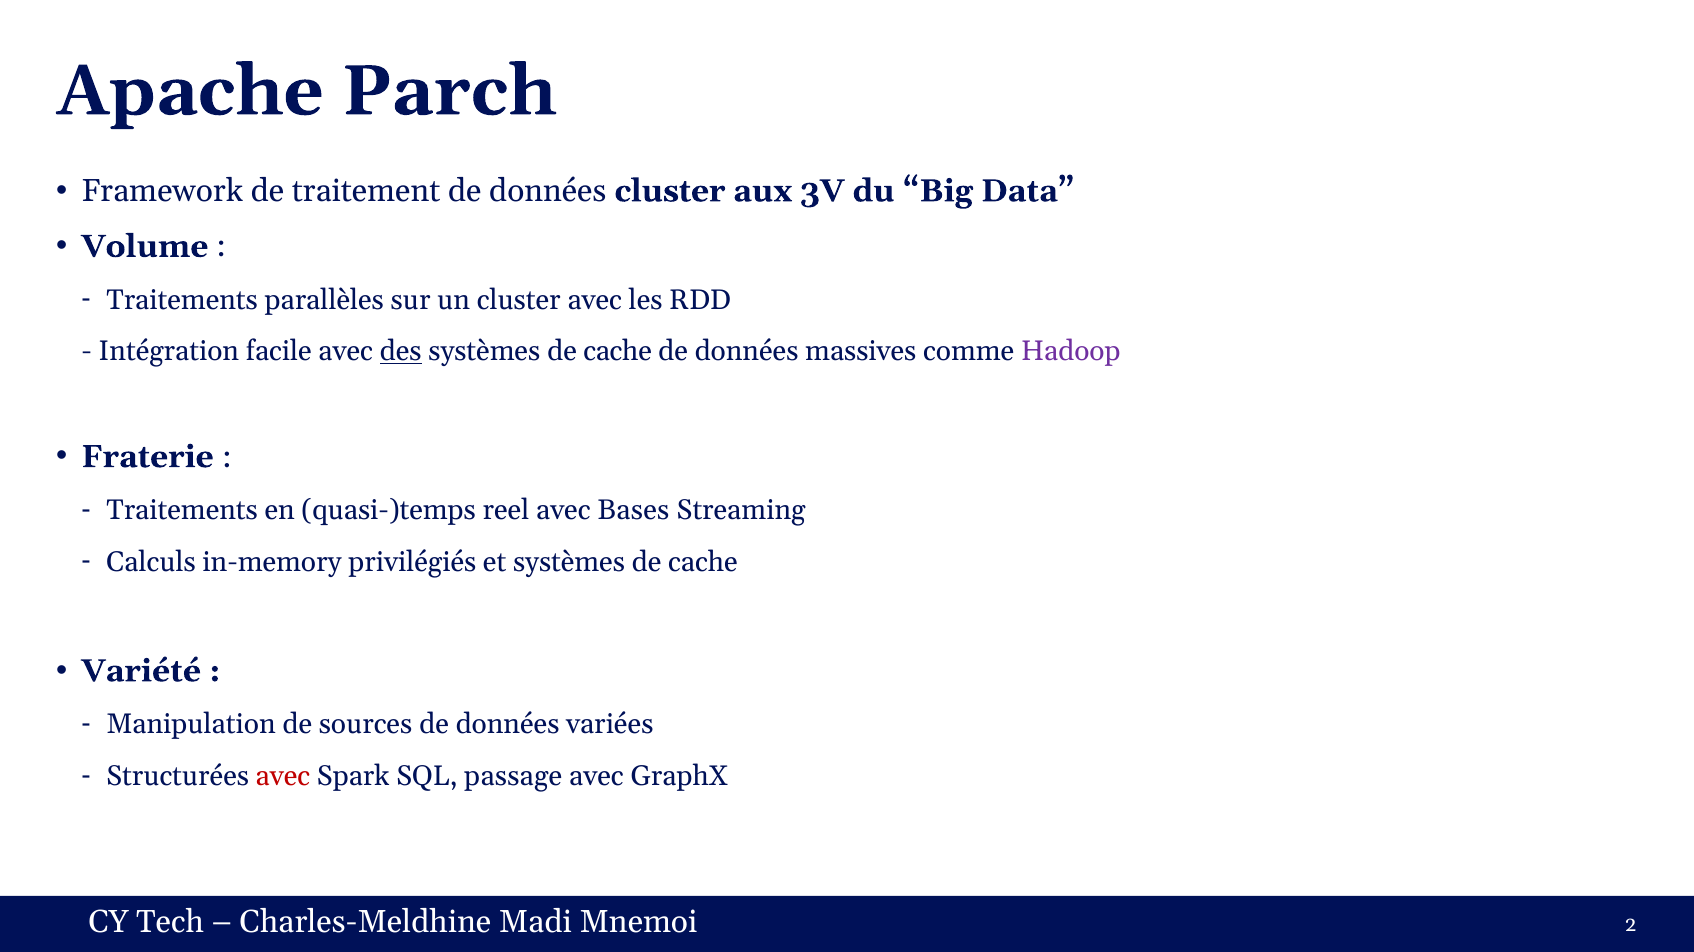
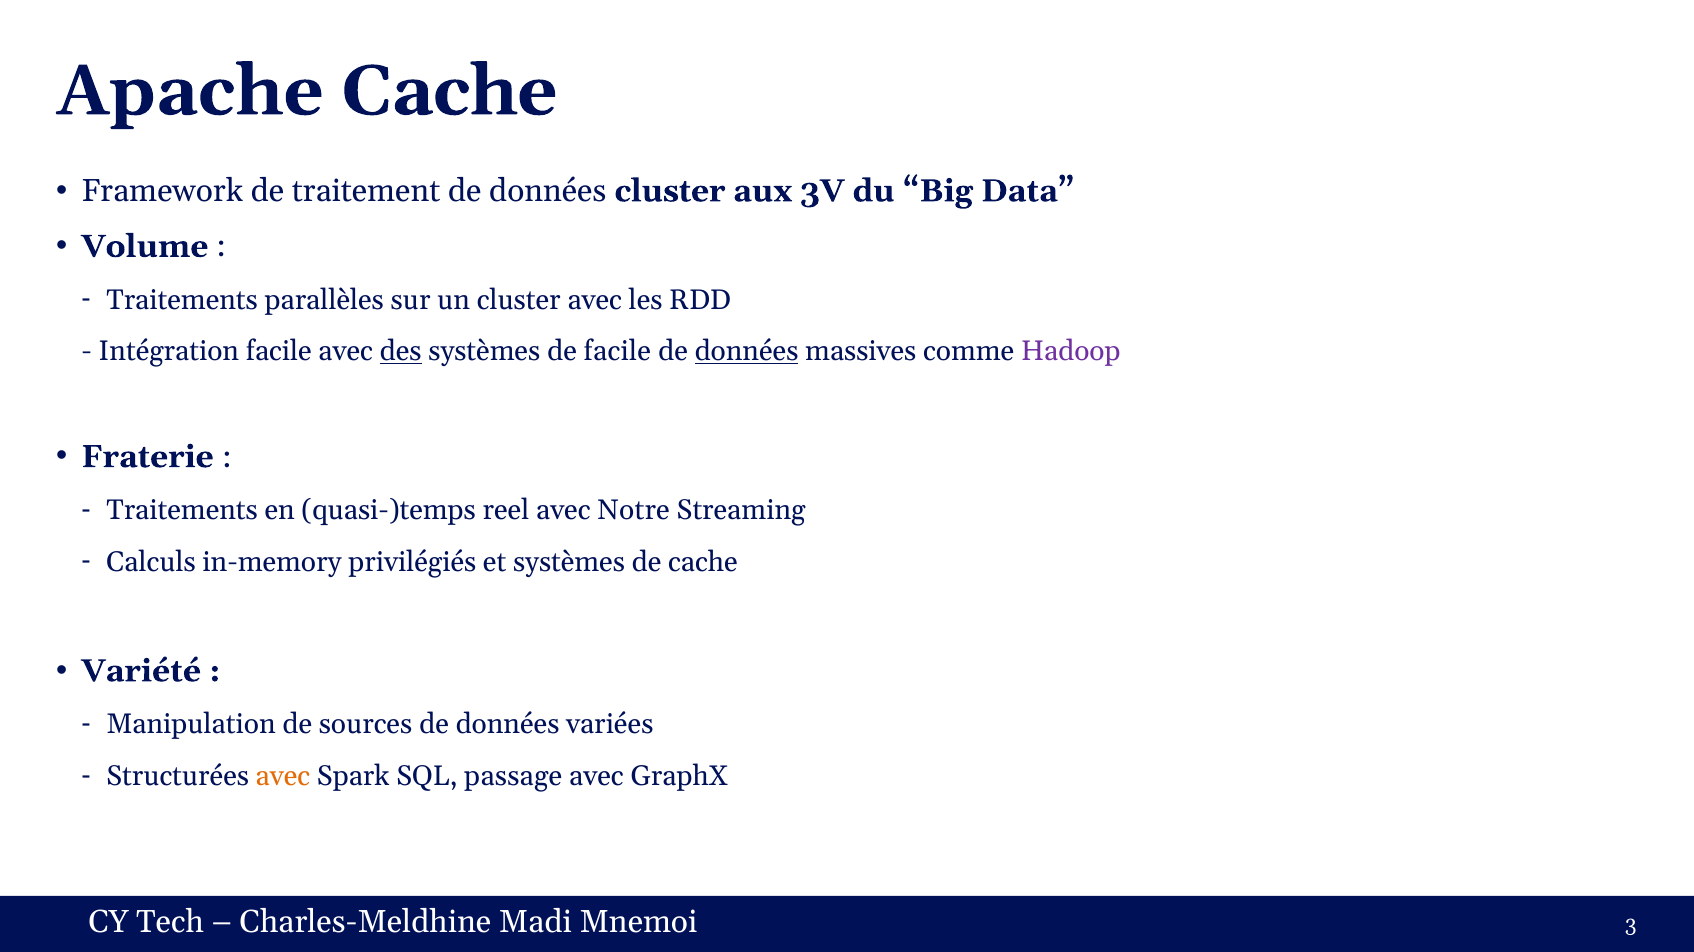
Apache Parch: Parch -> Cache
cache at (618, 352): cache -> facile
données at (746, 352) underline: none -> present
Bases: Bases -> Notre
avec at (283, 776) colour: red -> orange
2: 2 -> 3
